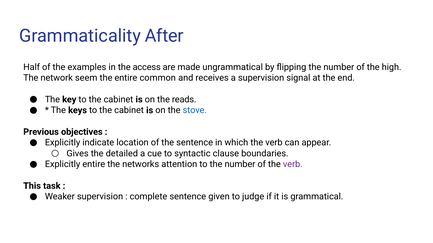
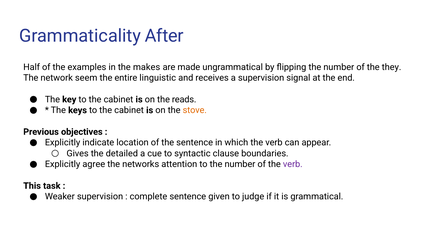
access: access -> makes
high: high -> they
common: common -> linguistic
stove colour: blue -> orange
Explicitly entire: entire -> agree
